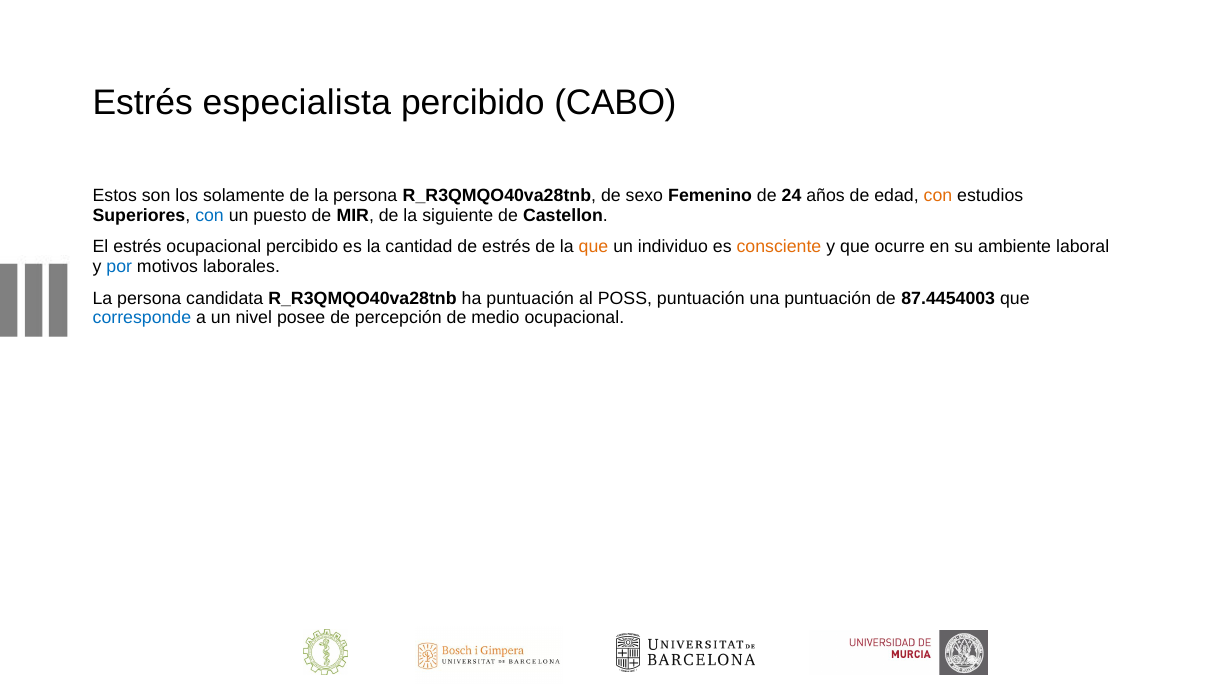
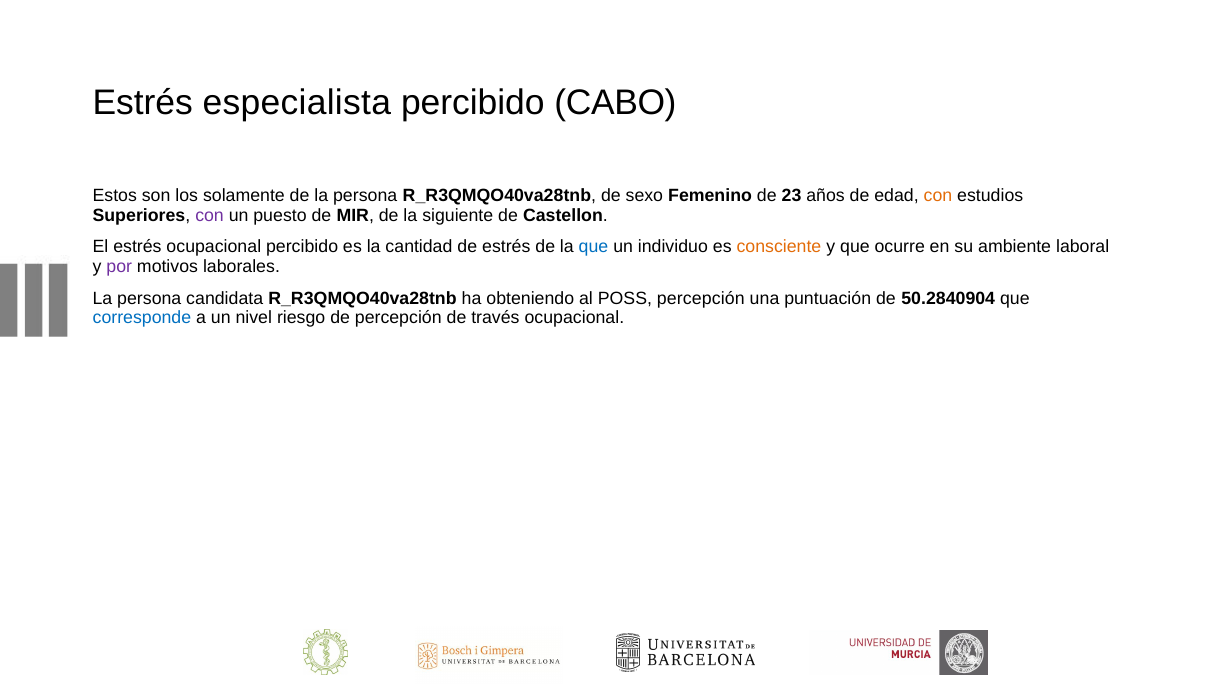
24: 24 -> 23
con at (210, 215) colour: blue -> purple
que at (594, 247) colour: orange -> blue
por colour: blue -> purple
ha puntuación: puntuación -> obteniendo
POSS puntuación: puntuación -> percepción
87.4454003: 87.4454003 -> 50.2840904
posee: posee -> riesgo
medio: medio -> través
